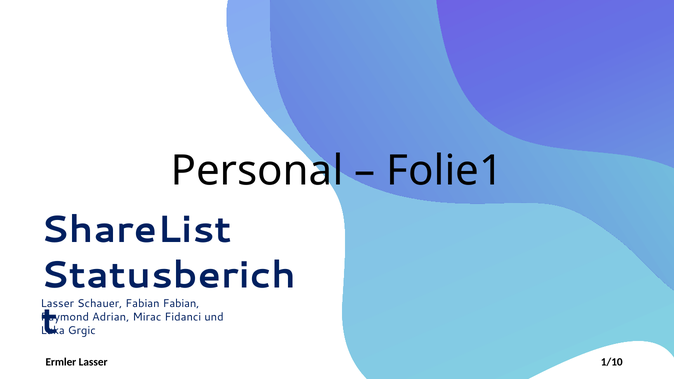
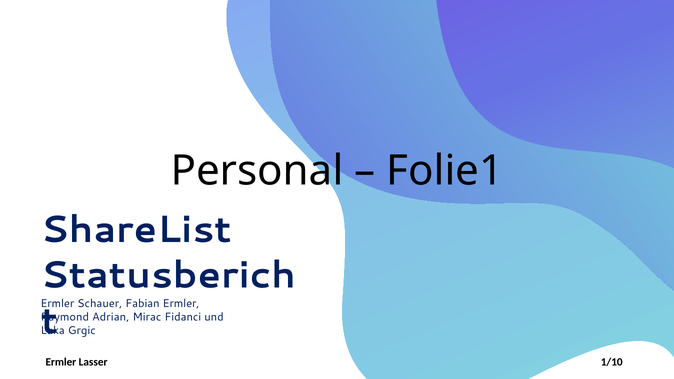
Lasser at (57, 304): Lasser -> Ermler
Fabian Fabian: Fabian -> Ermler
